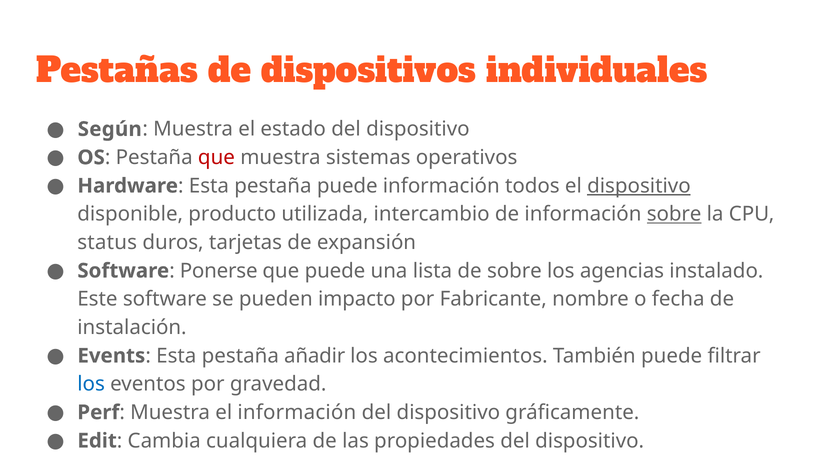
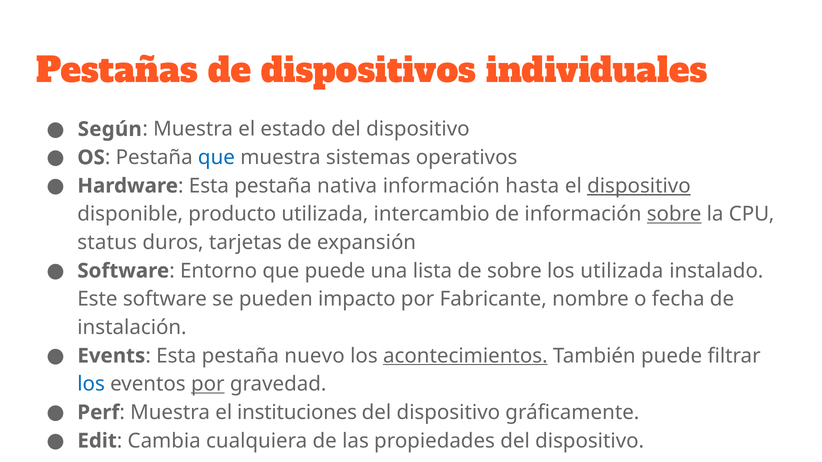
que at (216, 158) colour: red -> blue
pestaña puede: puede -> nativa
todos: todos -> hasta
Ponerse: Ponerse -> Entorno
los agencias: agencias -> utilizada
añadir: añadir -> nuevo
acontecimientos underline: none -> present
por at (208, 384) underline: none -> present
el información: información -> instituciones
